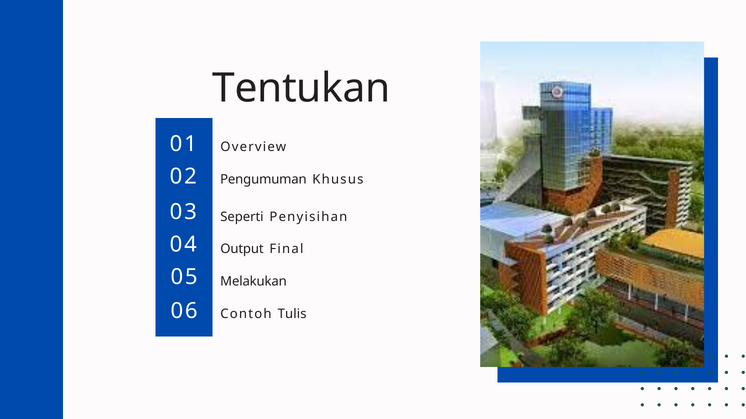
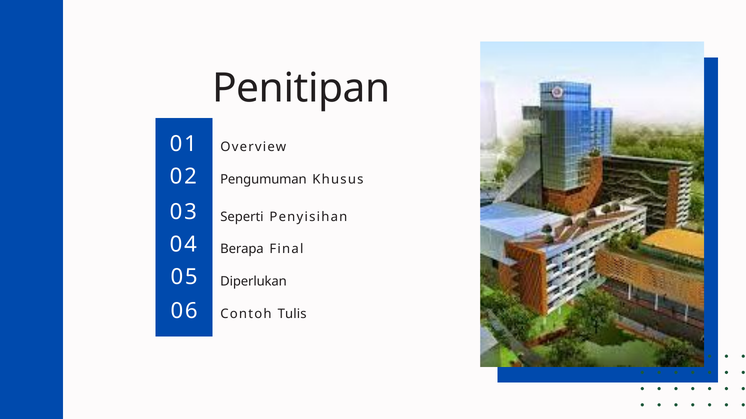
Tentukan: Tentukan -> Penitipan
Output: Output -> Berapa
Melakukan: Melakukan -> Diperlukan
